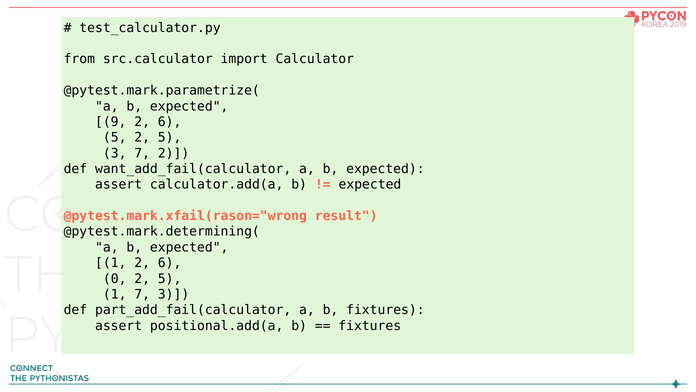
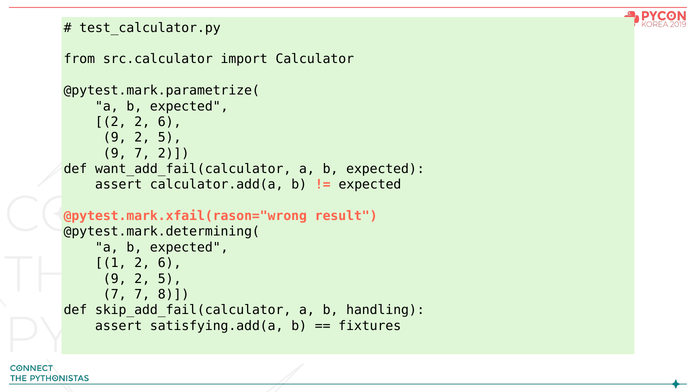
9 at (111, 122): 9 -> 2
5 at (115, 137): 5 -> 9
3 at (115, 153): 3 -> 9
0 at (115, 278): 0 -> 9
1 at (115, 294): 1 -> 7
7 3: 3 -> 8
part_add_fail(calculator: part_add_fail(calculator -> skip_add_fail(calculator
b fixtures: fixtures -> handling
positional.add(a: positional.add(a -> satisfying.add(a
